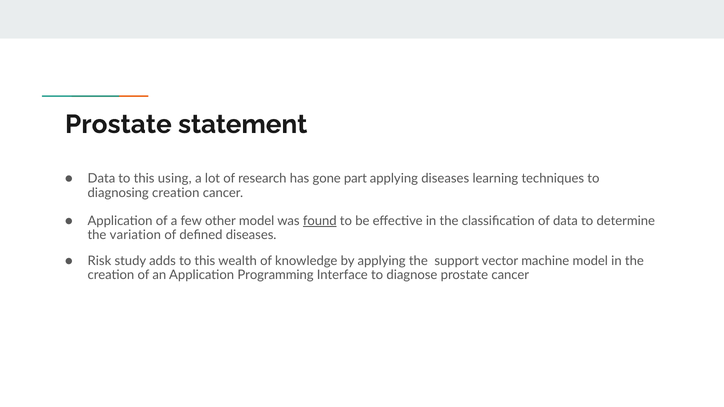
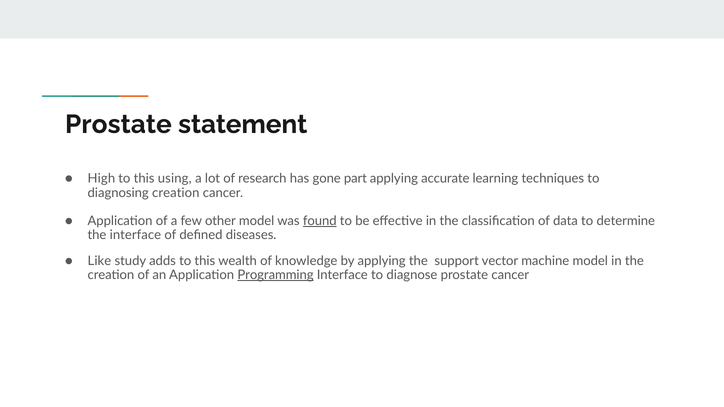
Data at (101, 179): Data -> High
applying diseases: diseases -> accurate
the variation: variation -> interface
Risk: Risk -> Like
Programming underline: none -> present
